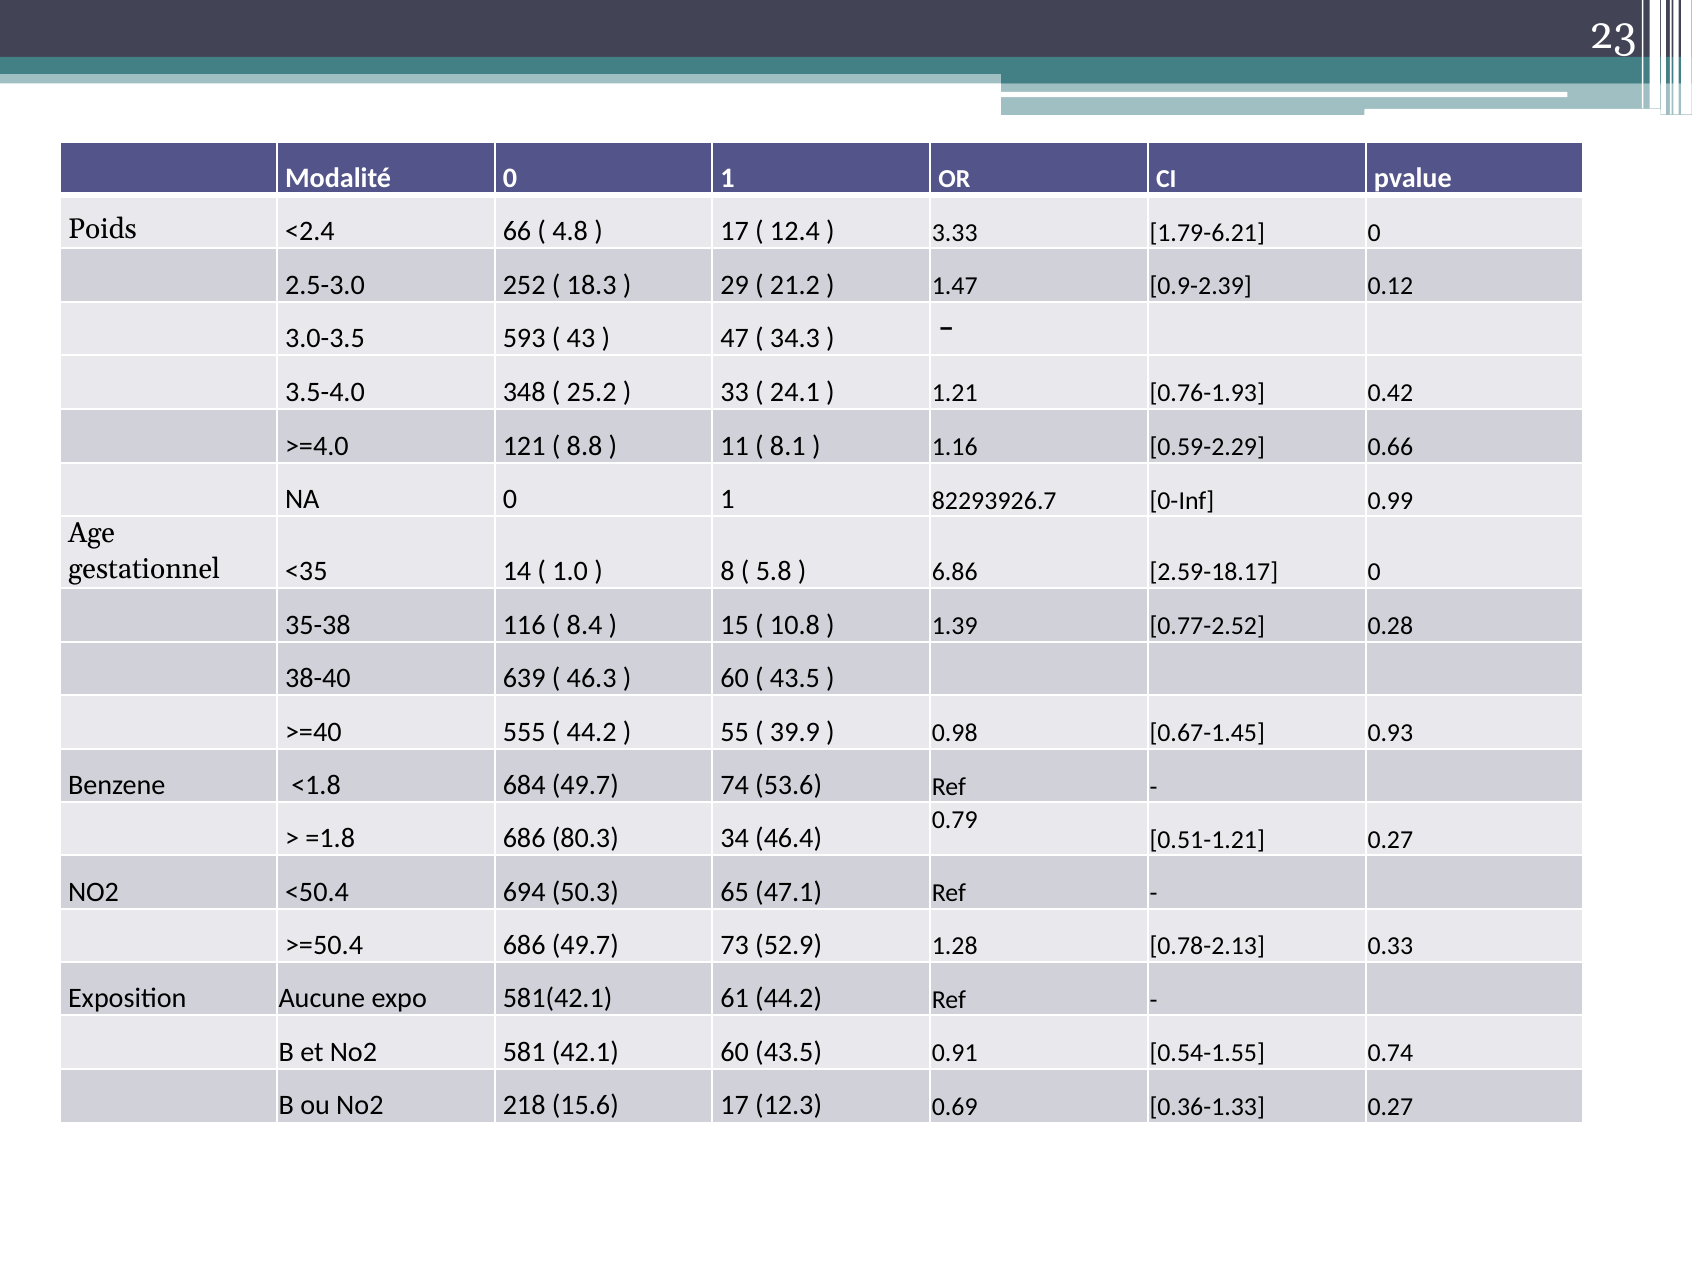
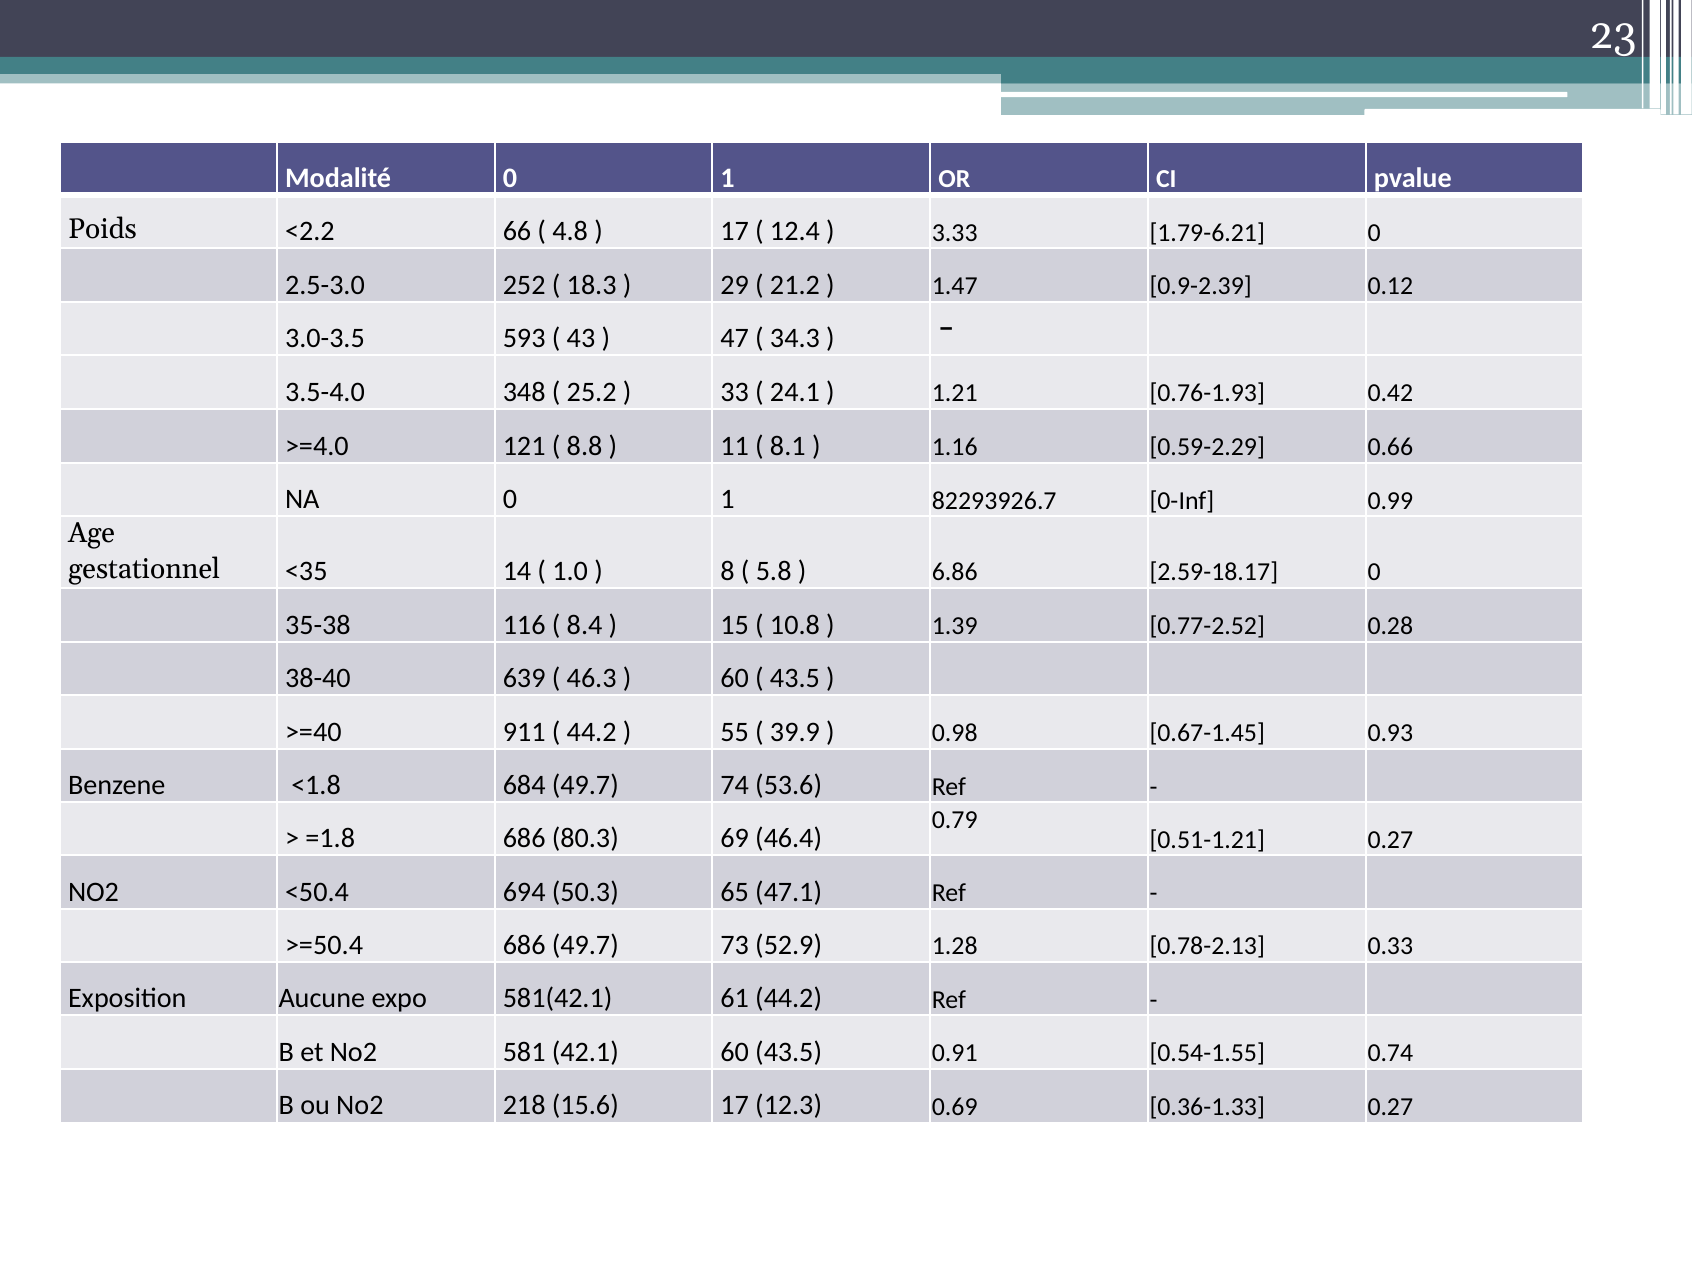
<2.4: <2.4 -> <2.2
555: 555 -> 911
34: 34 -> 69
